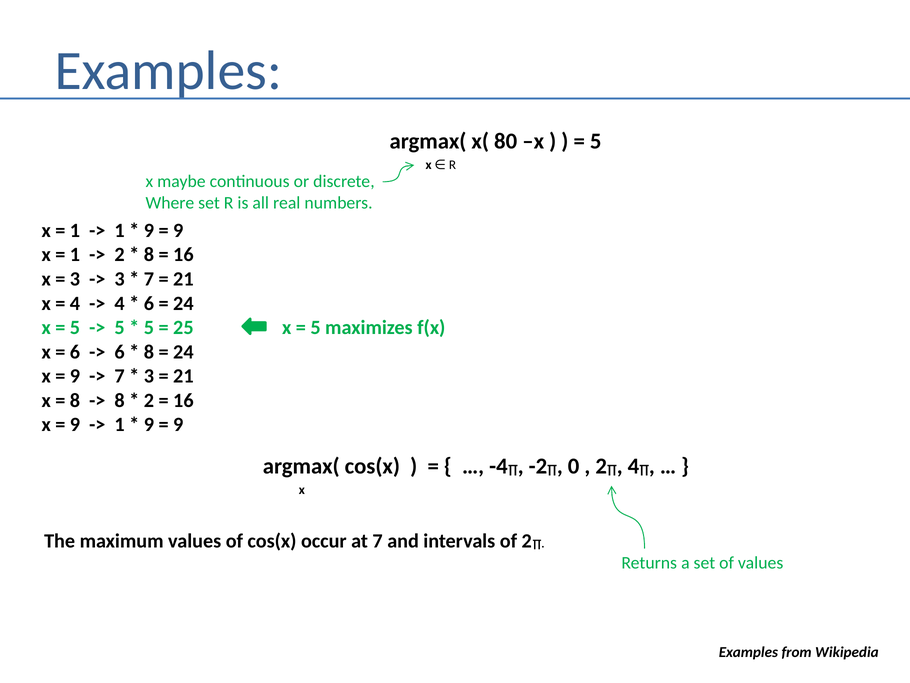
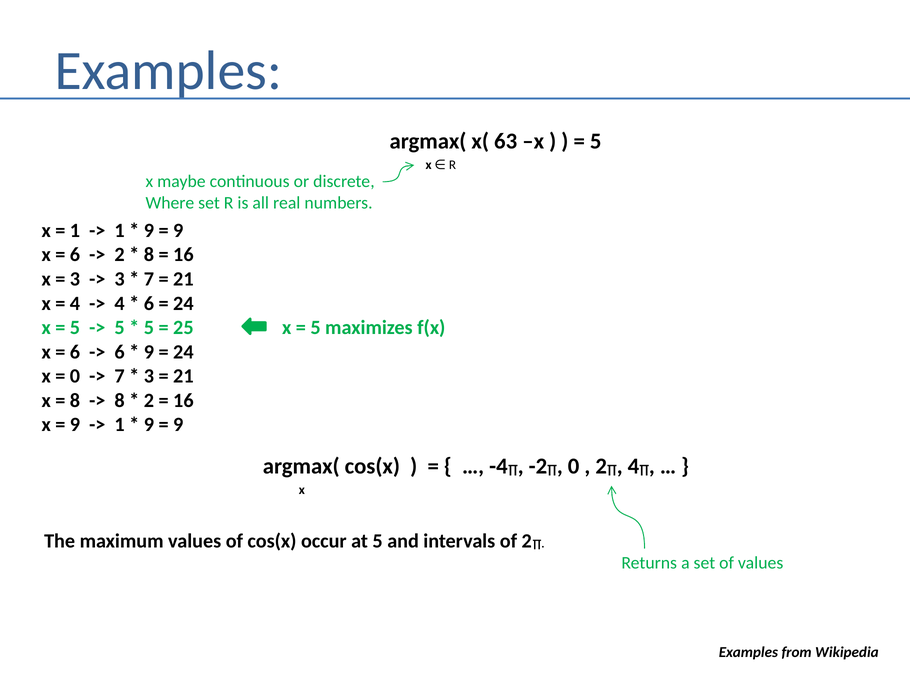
80: 80 -> 63
1 at (75, 255): 1 -> 6
8 at (149, 352): 8 -> 9
9 at (75, 376): 9 -> 0
at 7: 7 -> 5
